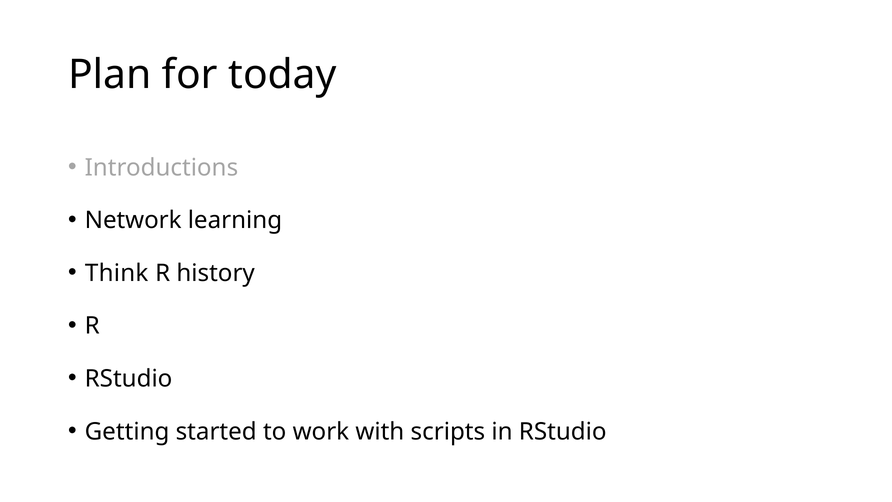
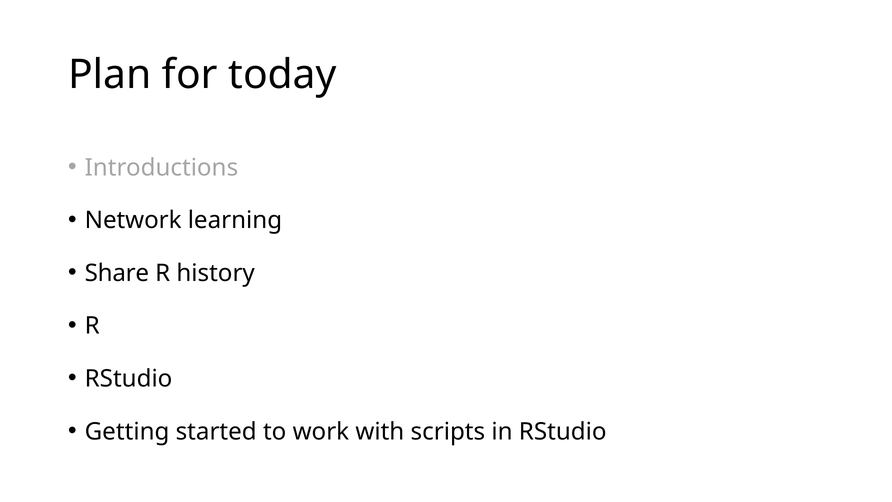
Think: Think -> Share
